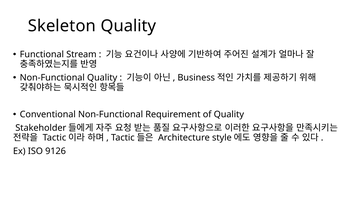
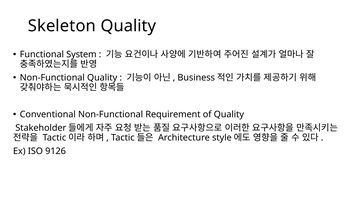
Stream: Stream -> System
